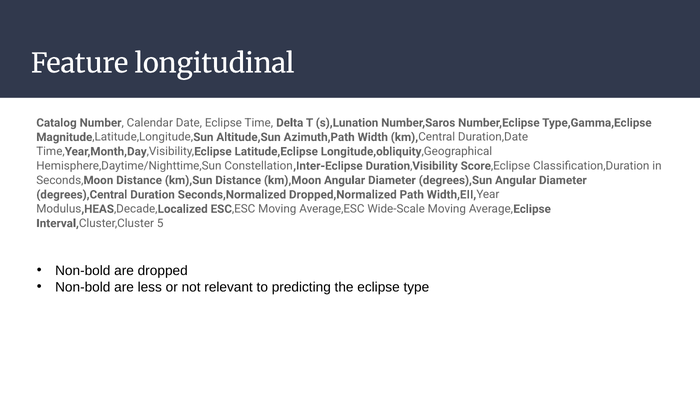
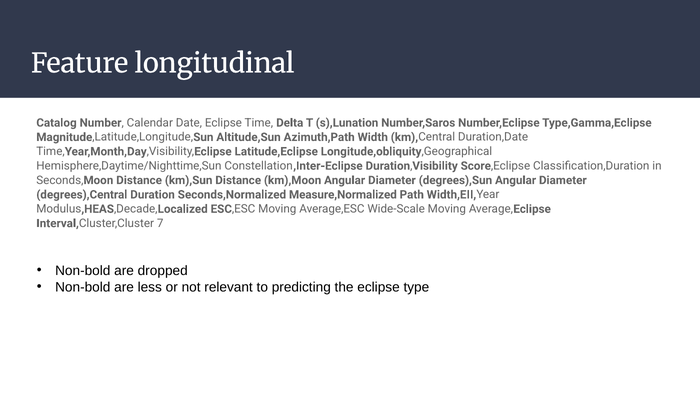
Dropped,Normalized: Dropped,Normalized -> Measure,Normalized
5: 5 -> 7
